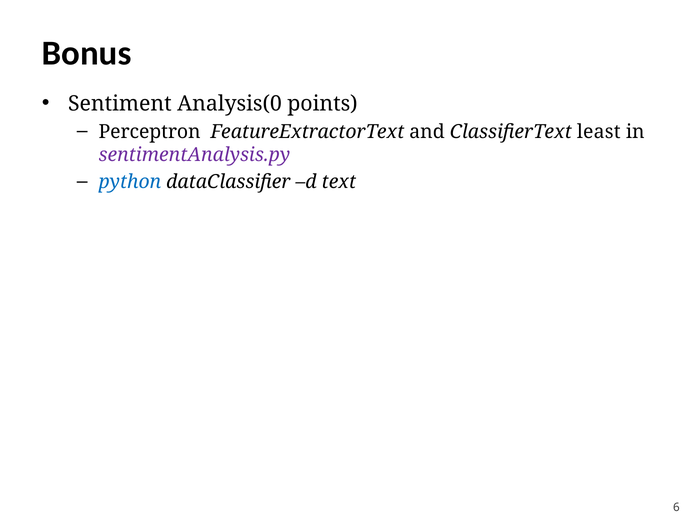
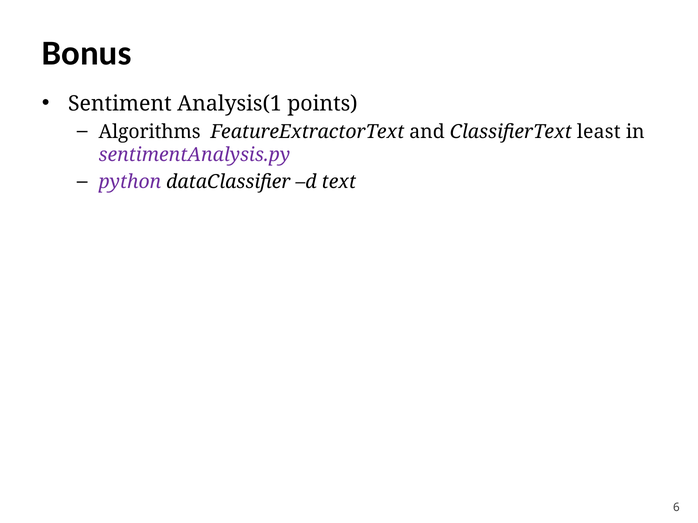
Analysis(0: Analysis(0 -> Analysis(1
Perceptron: Perceptron -> Algorithms
python colour: blue -> purple
